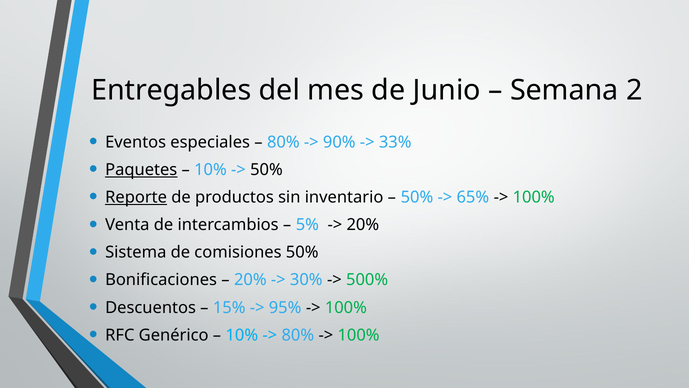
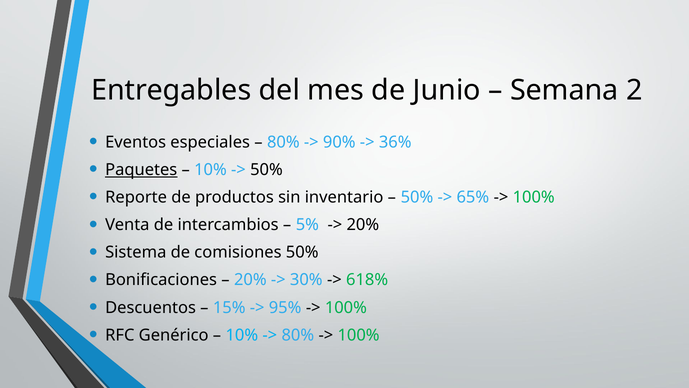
33%: 33% -> 36%
Reporte underline: present -> none
500%: 500% -> 618%
